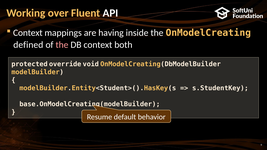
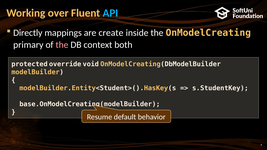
API colour: white -> light blue
Context at (28, 33): Context -> Directly
having: having -> create
defined: defined -> primary
